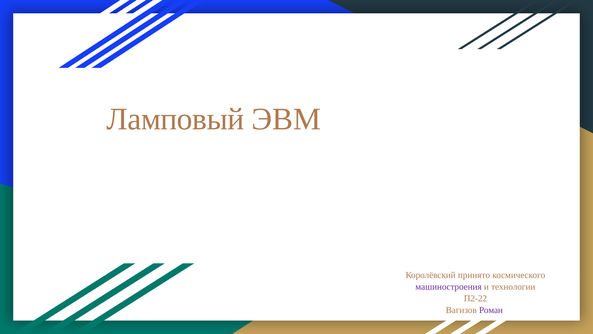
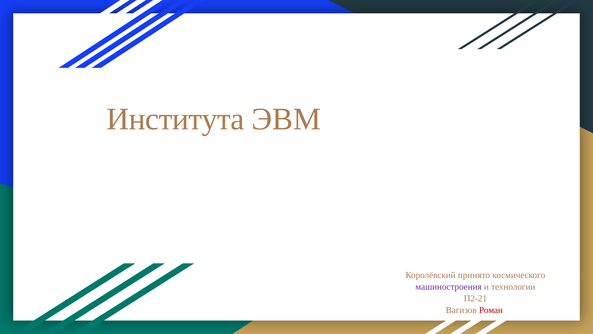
Ламповый: Ламповый -> Института
П2-22: П2-22 -> П2-21
Роман colour: purple -> red
